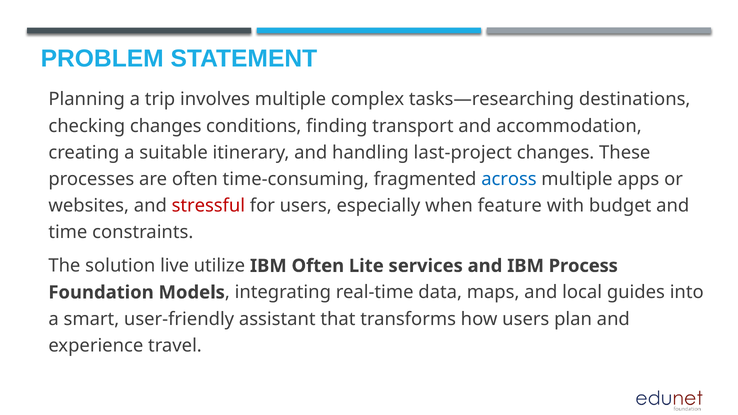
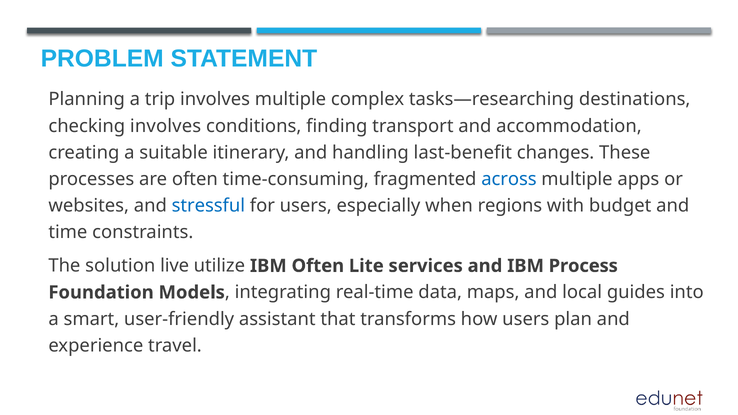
checking changes: changes -> involves
last-project: last-project -> last-benefit
stressful colour: red -> blue
feature: feature -> regions
